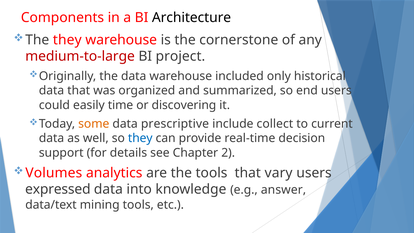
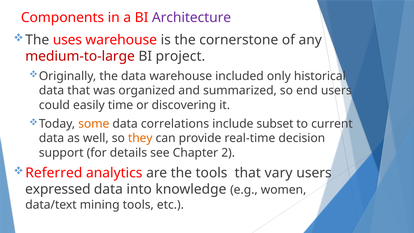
Architecture colour: black -> purple
The they: they -> uses
prescriptive: prescriptive -> correlations
collect: collect -> subset
they at (140, 138) colour: blue -> orange
Volumes: Volumes -> Referred
answer: answer -> women
